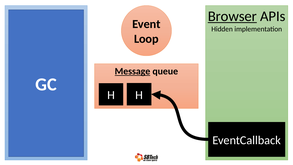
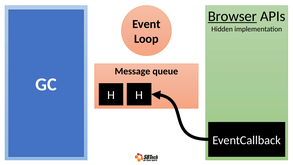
Message underline: present -> none
